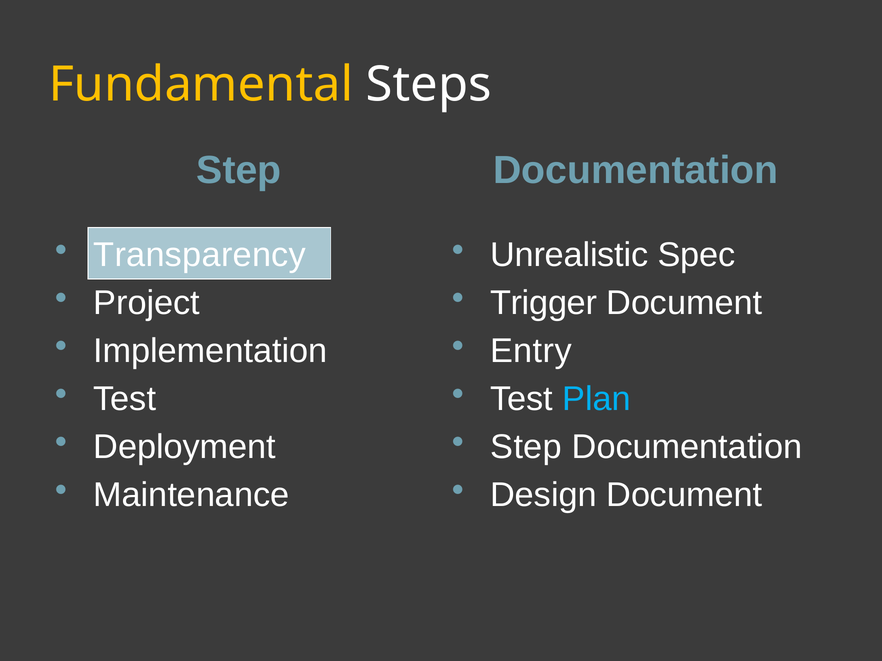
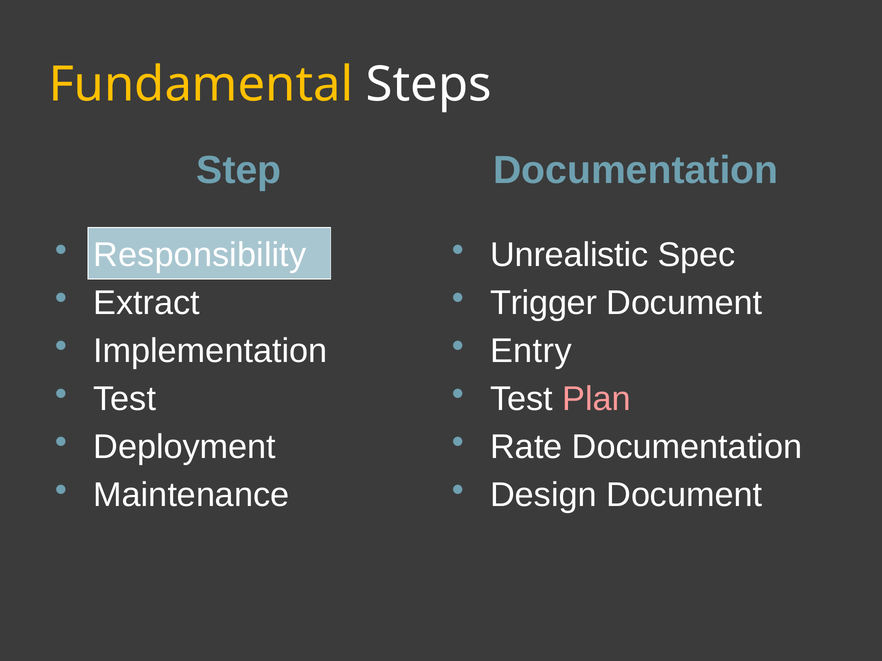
Transparency: Transparency -> Responsibility
Project: Project -> Extract
Plan colour: light blue -> pink
Step at (526, 447): Step -> Rate
